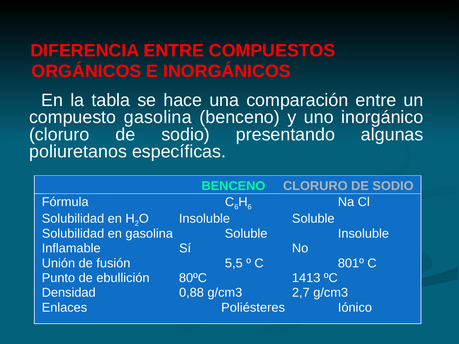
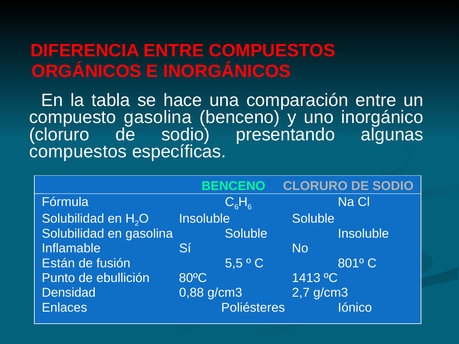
poliuretanos at (78, 152): poliuretanos -> compuestos
Unión: Unión -> Están
